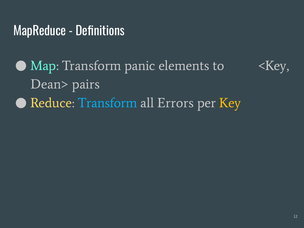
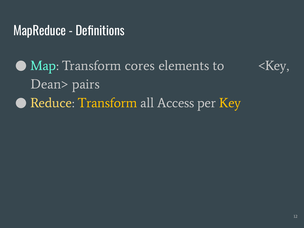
panic: panic -> cores
Transform at (108, 103) colour: light blue -> yellow
Errors: Errors -> Access
